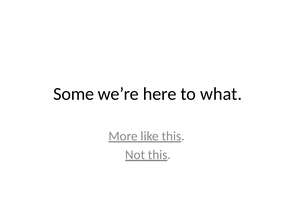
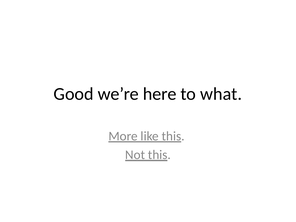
Some: Some -> Good
